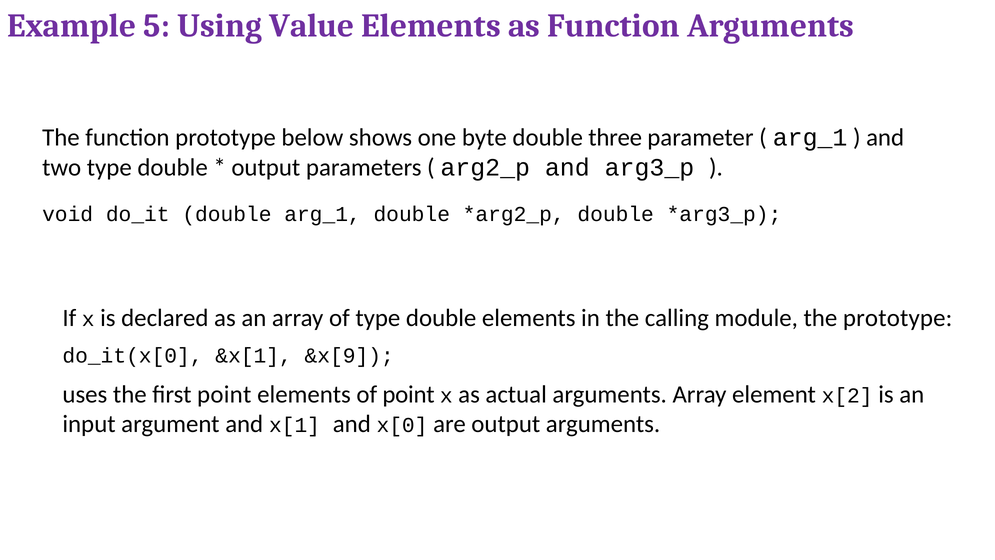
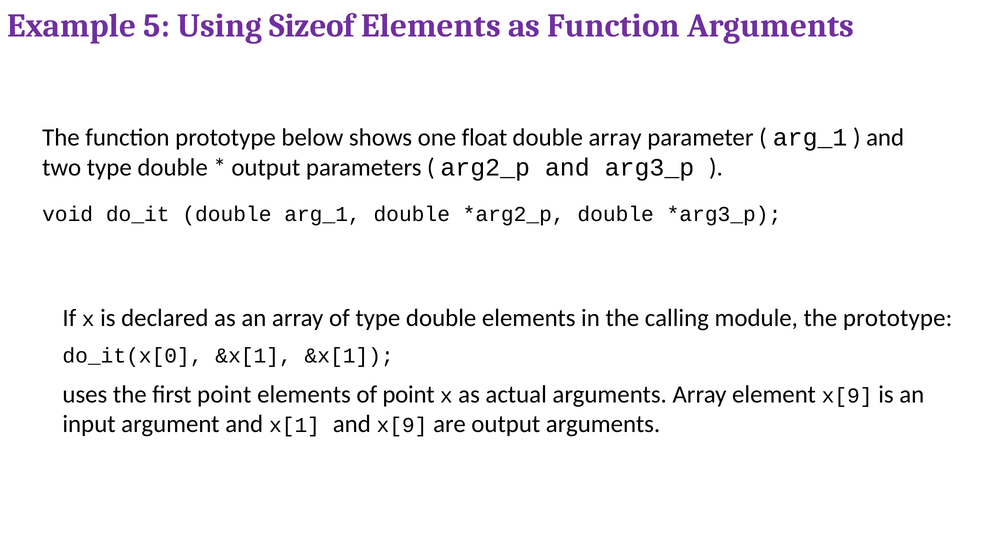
Value: Value -> Sizeof
byte: byte -> float
double three: three -> array
&x[1 &x[9: &x[9 -> &x[1
element x[2: x[2 -> x[9
and x[0: x[0 -> x[9
